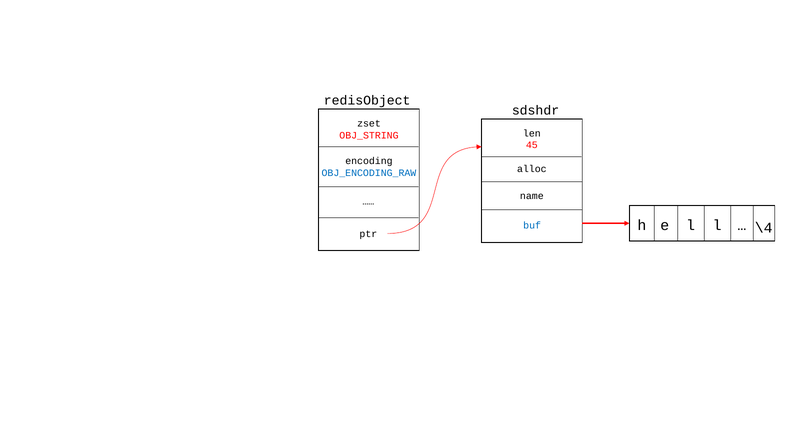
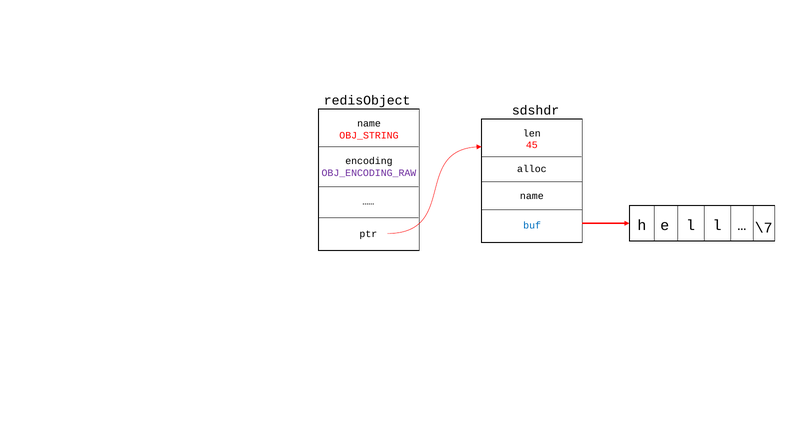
zset at (369, 124): zset -> name
OBJ_ENCODING_RAW colour: blue -> purple
\4: \4 -> \7
